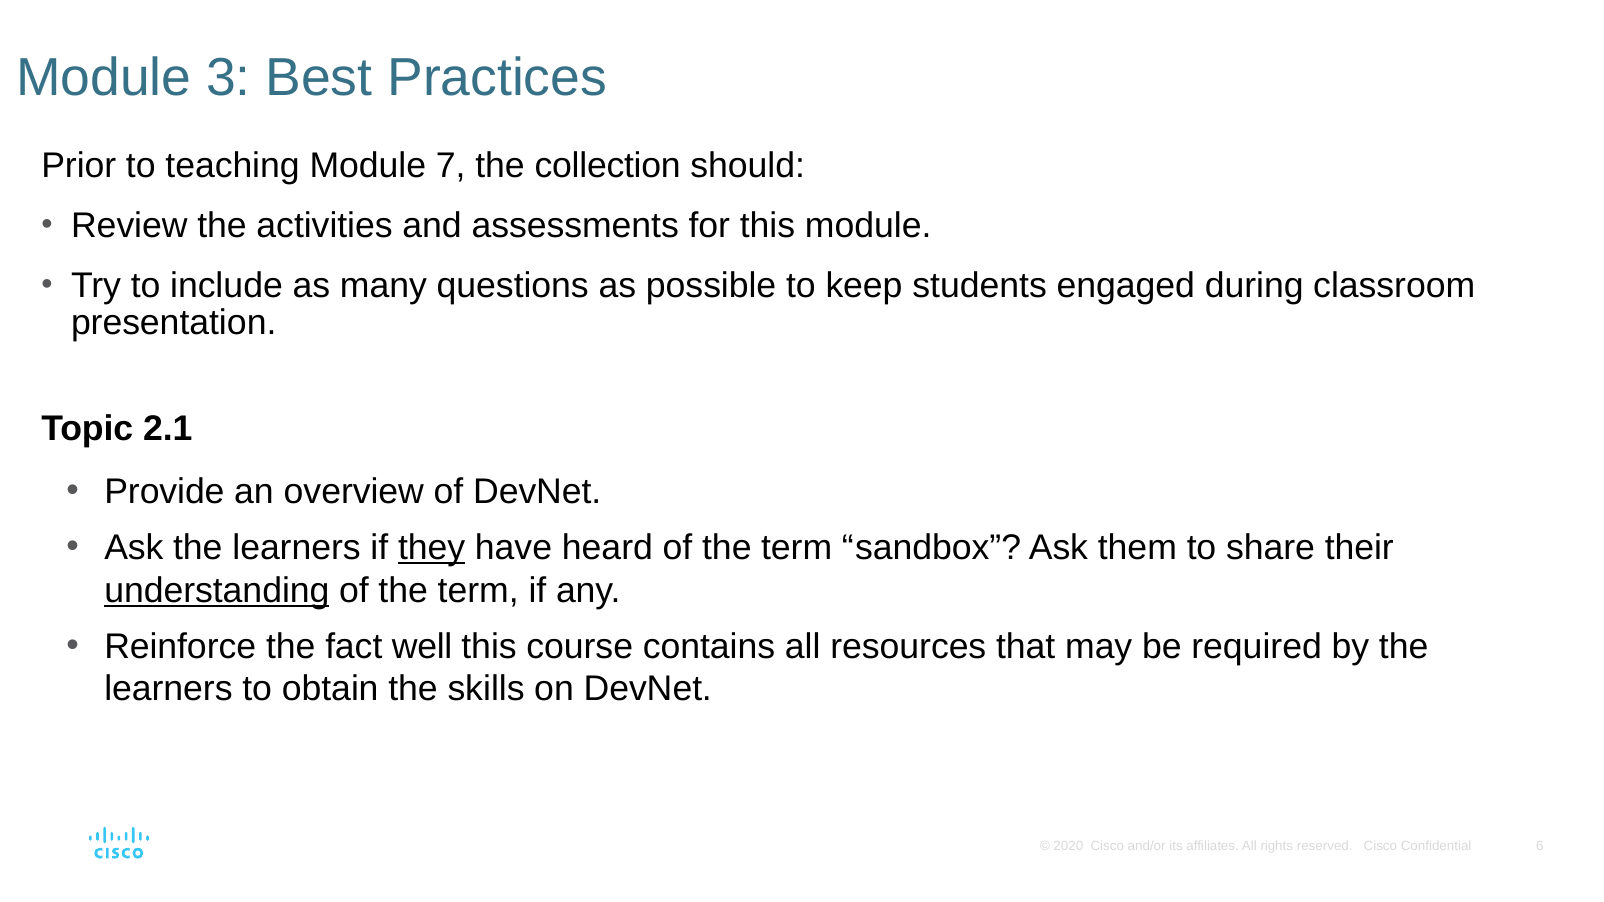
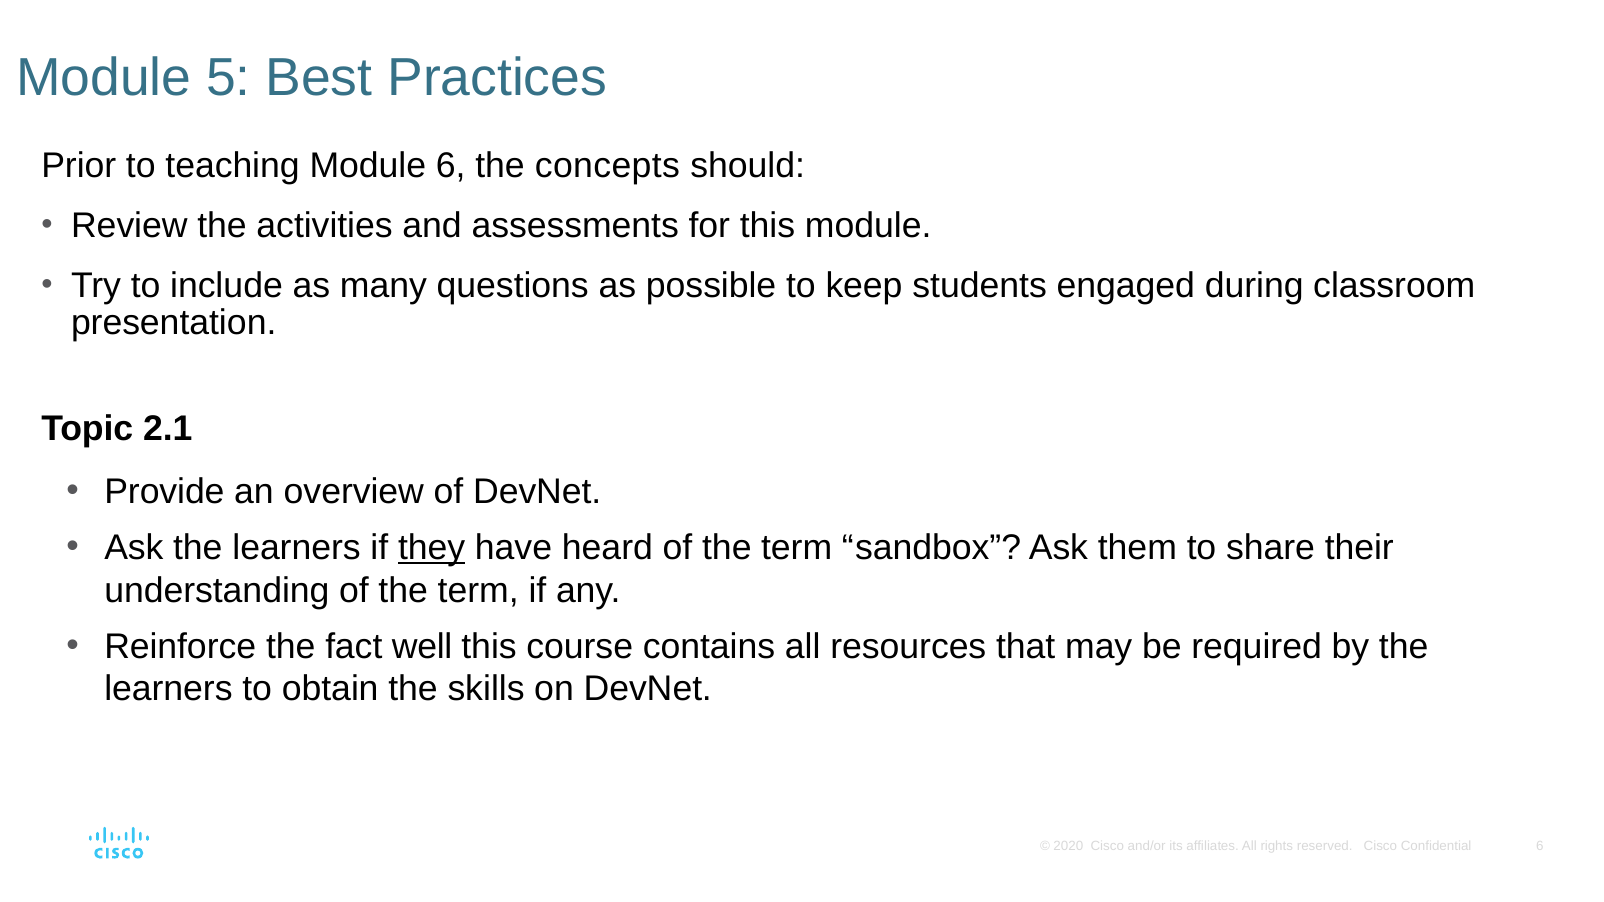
3: 3 -> 5
Module 7: 7 -> 6
collection: collection -> concepts
understanding underline: present -> none
